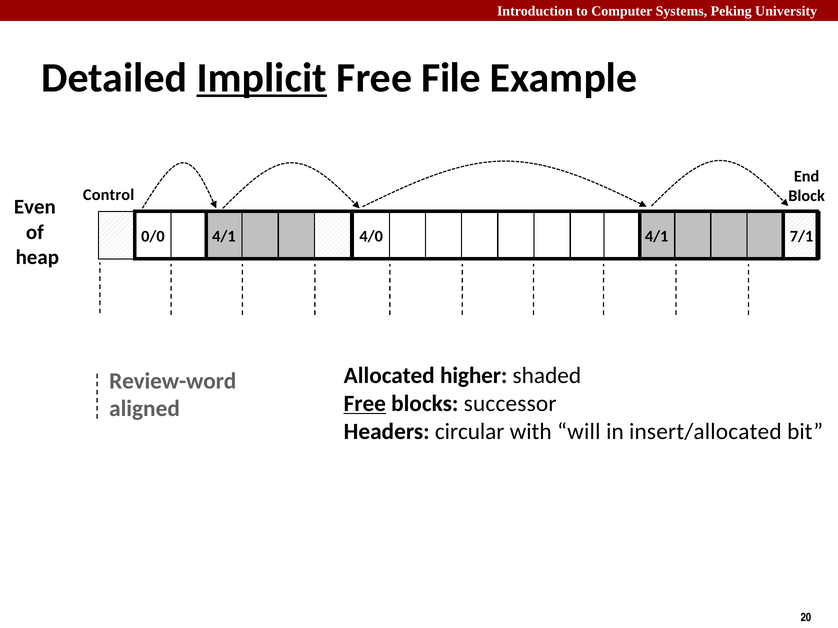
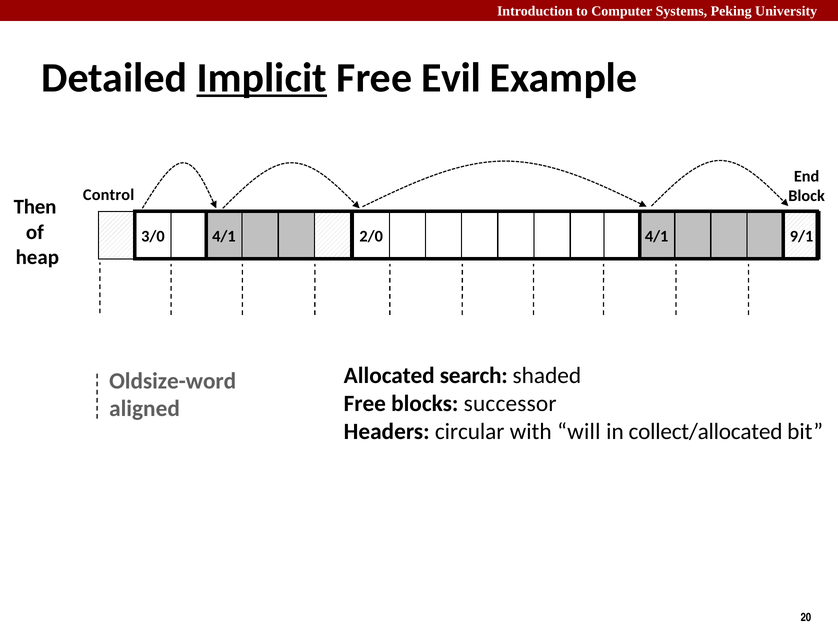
File: File -> Evil
Even: Even -> Then
0/0: 0/0 -> 3/0
4/0: 4/0 -> 2/0
7/1: 7/1 -> 9/1
higher: higher -> search
Review-word: Review-word -> Oldsize-word
Free at (365, 404) underline: present -> none
insert/allocated: insert/allocated -> collect/allocated
